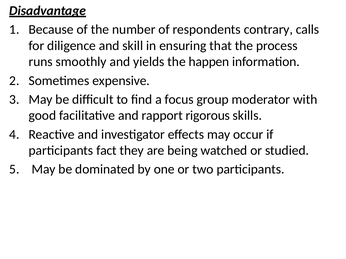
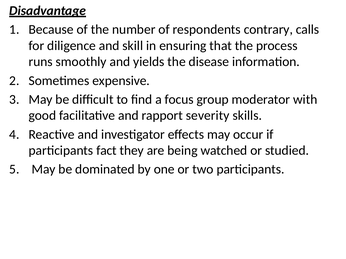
happen: happen -> disease
rigorous: rigorous -> severity
